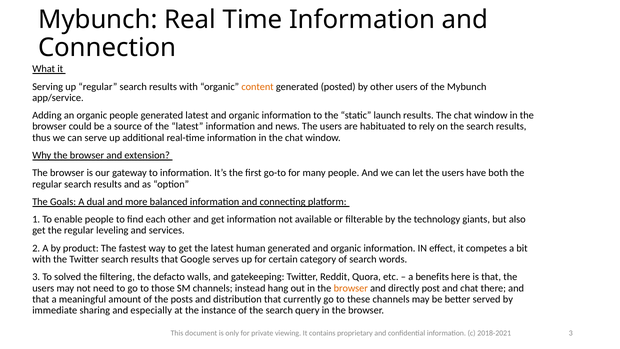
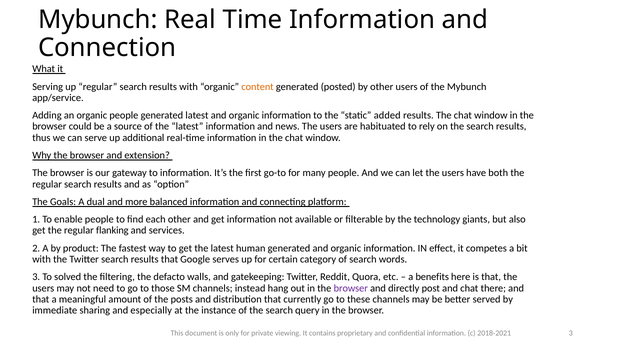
launch: launch -> added
leveling: leveling -> flanking
browser at (351, 288) colour: orange -> purple
